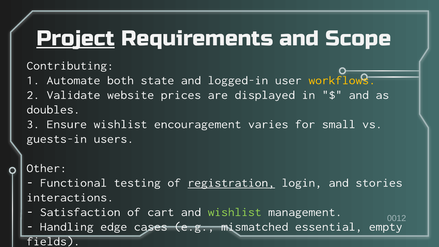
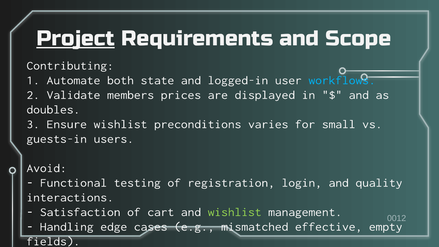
workflows colour: yellow -> light blue
website: website -> members
encouragement: encouragement -> preconditions
Other: Other -> Avoid
registration underline: present -> none
stories: stories -> quality
essential: essential -> effective
